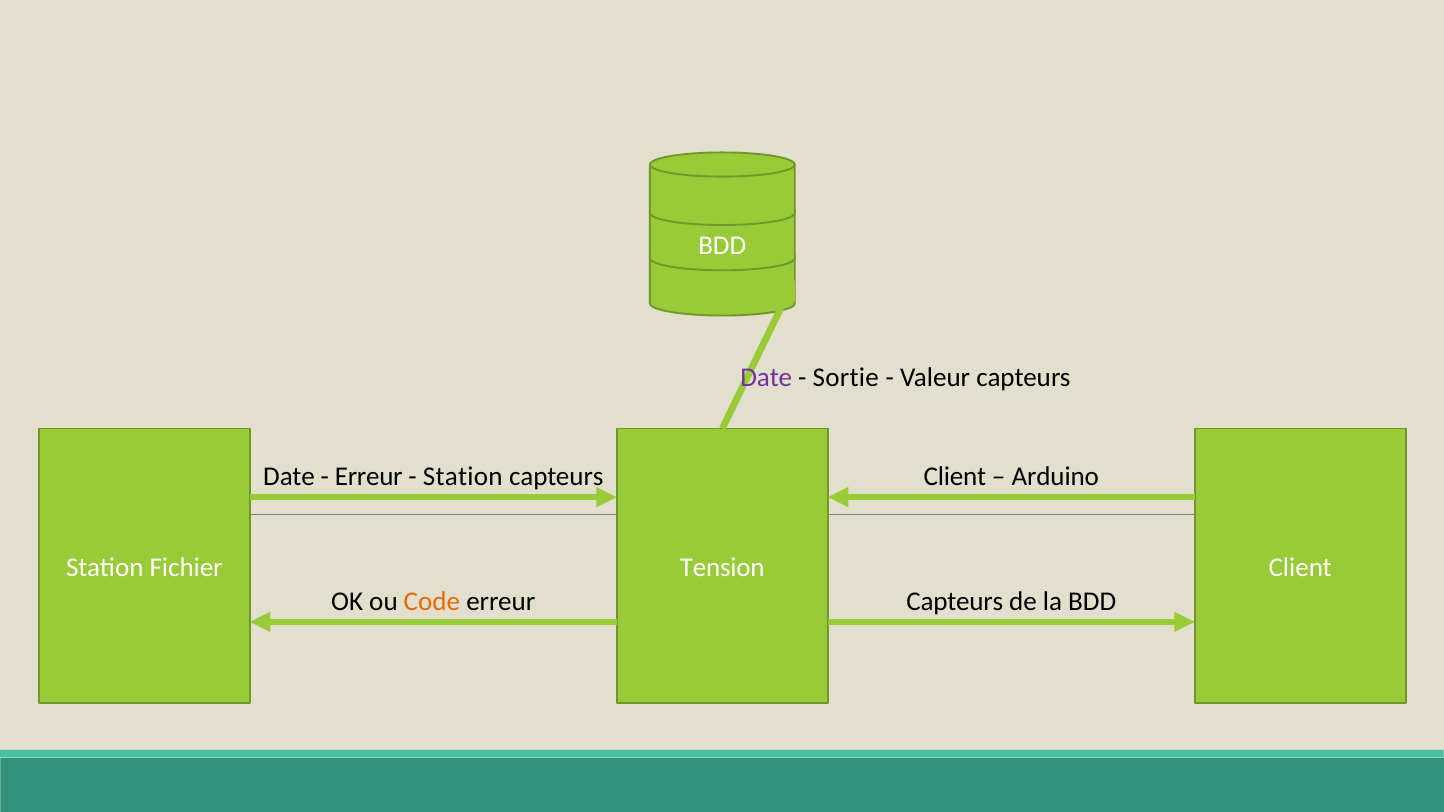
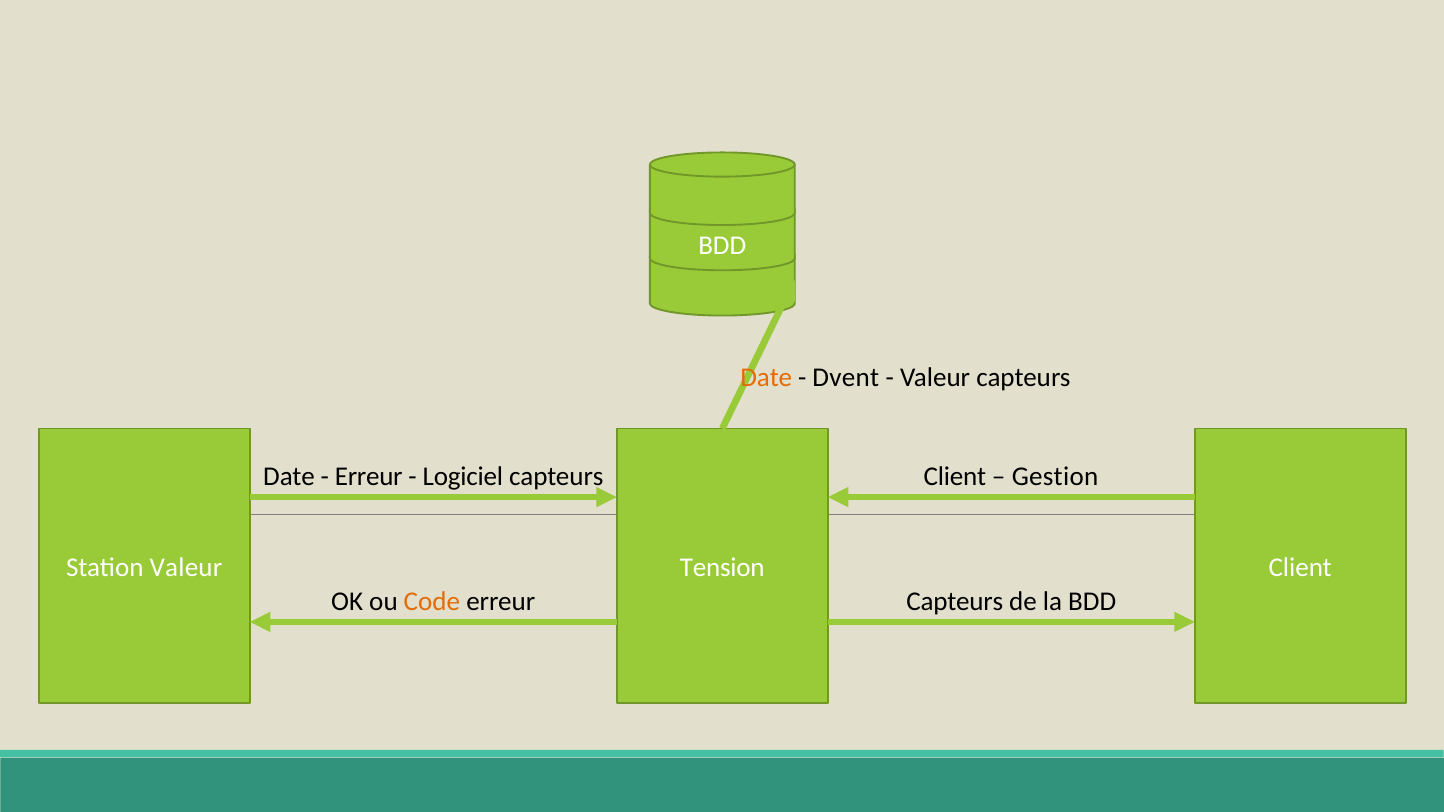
Date at (766, 377) colour: purple -> orange
Sortie: Sortie -> Dvent
Station at (463, 477): Station -> Logiciel
Arduino: Arduino -> Gestion
Station Fichier: Fichier -> Valeur
